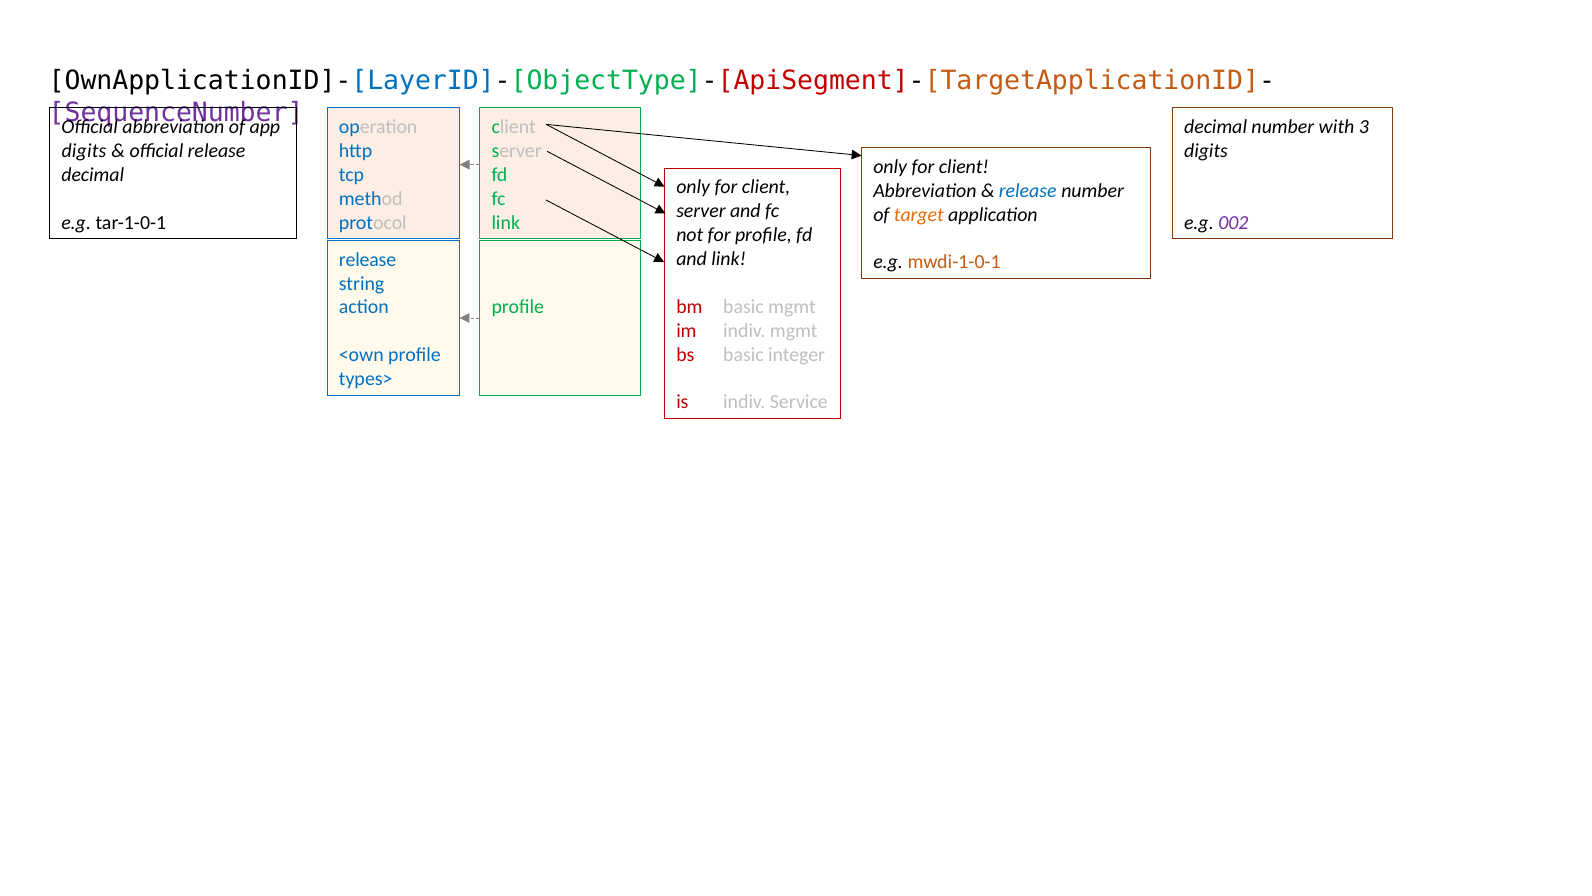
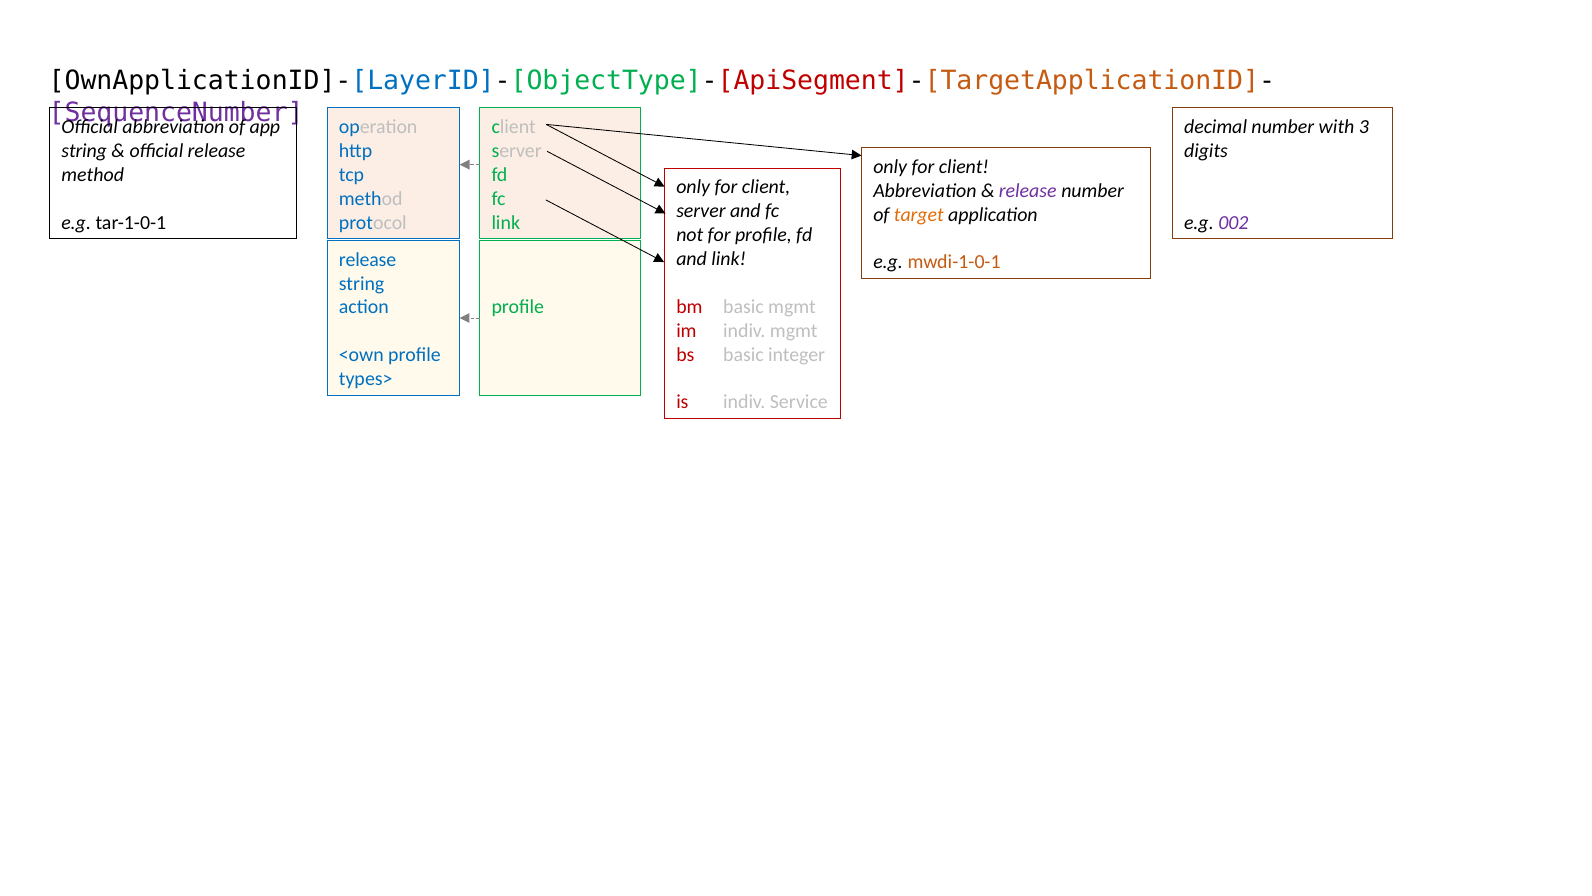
digits at (84, 151): digits -> string
decimal at (93, 175): decimal -> method
release at (1028, 191) colour: blue -> purple
